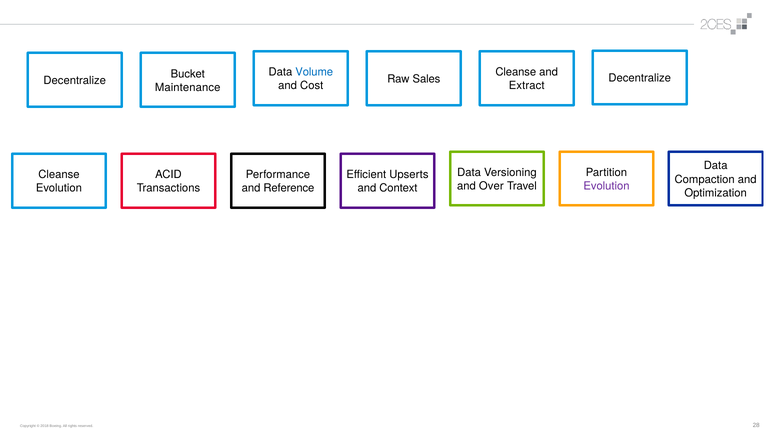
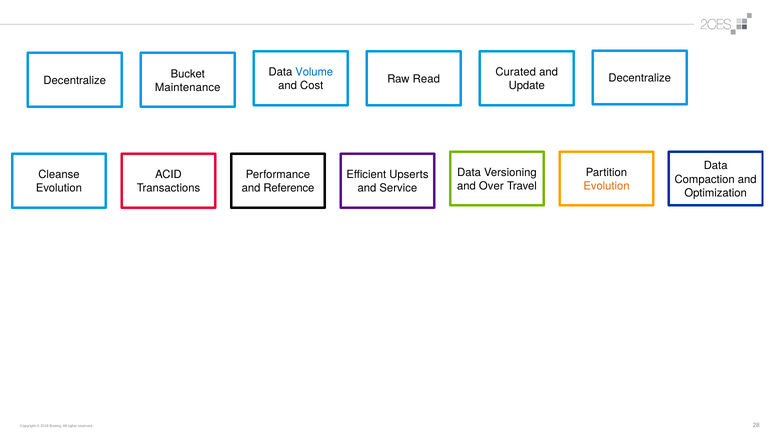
Cleanse at (516, 72): Cleanse -> Curated
Sales: Sales -> Read
Extract: Extract -> Update
Evolution at (606, 186) colour: purple -> orange
Context: Context -> Service
